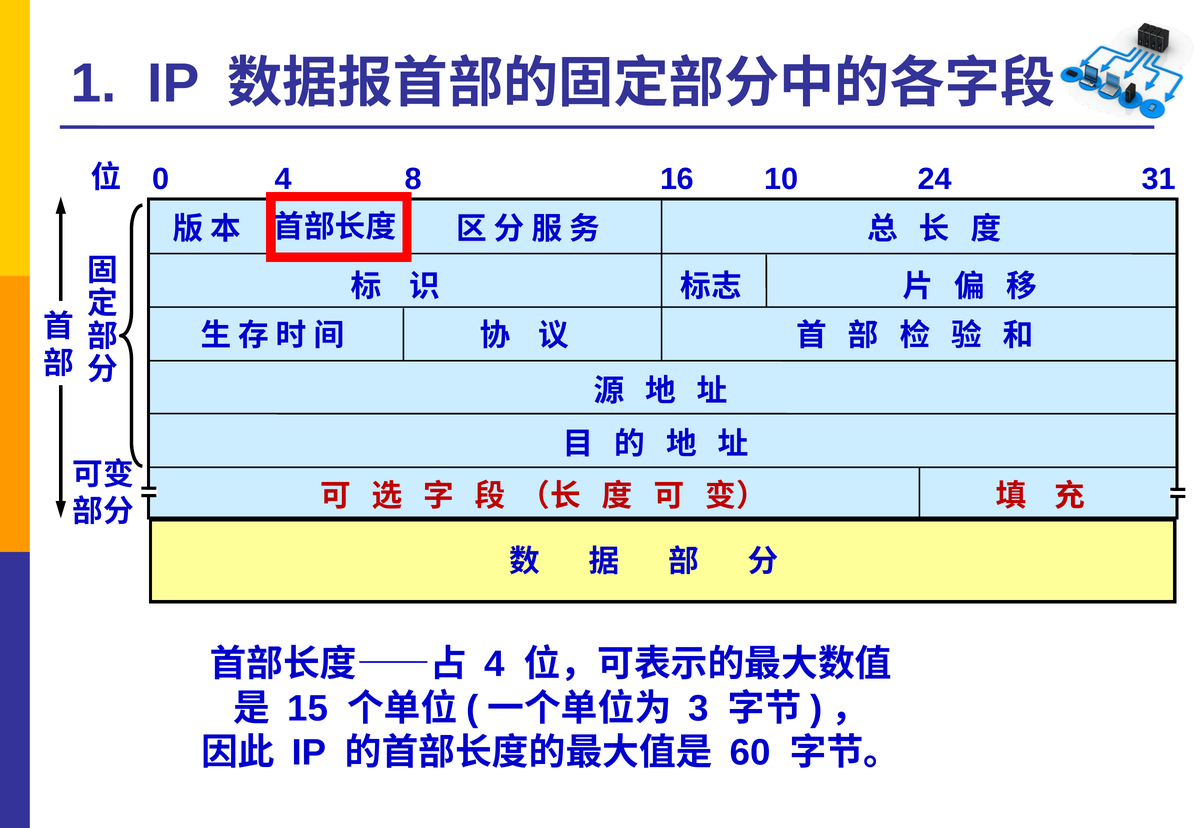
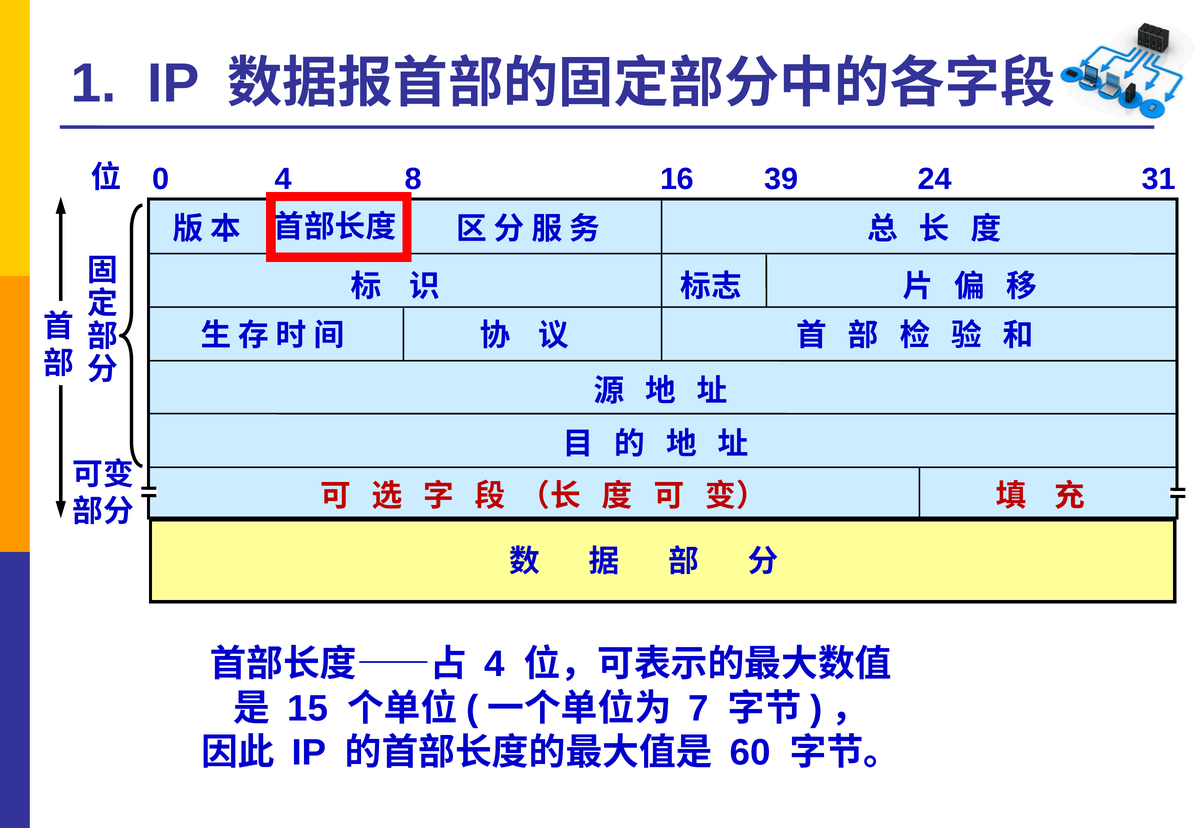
10: 10 -> 39
3: 3 -> 7
